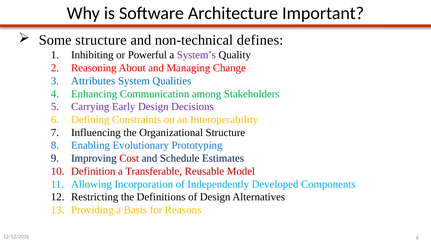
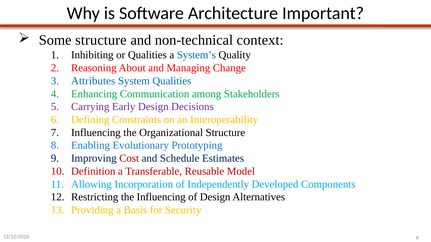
defines: defines -> context
or Powerful: Powerful -> Qualities
System’s colour: purple -> blue
the Definitions: Definitions -> Influencing
Reasons: Reasons -> Security
